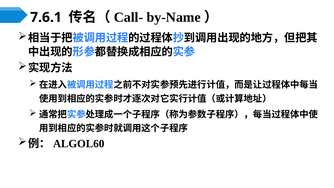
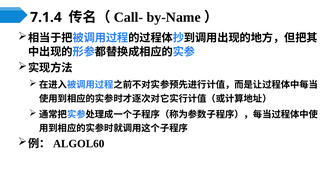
7.6.1: 7.6.1 -> 7.1.4
